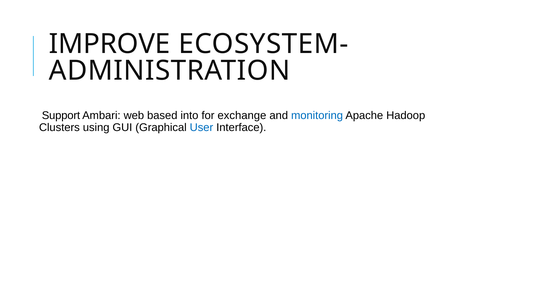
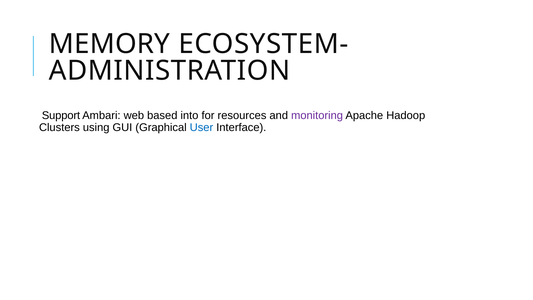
IMPROVE: IMPROVE -> MEMORY
exchange: exchange -> resources
monitoring colour: blue -> purple
